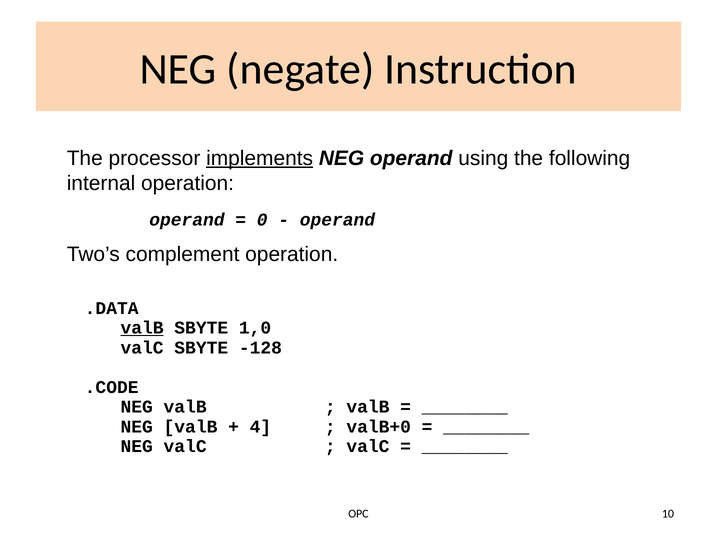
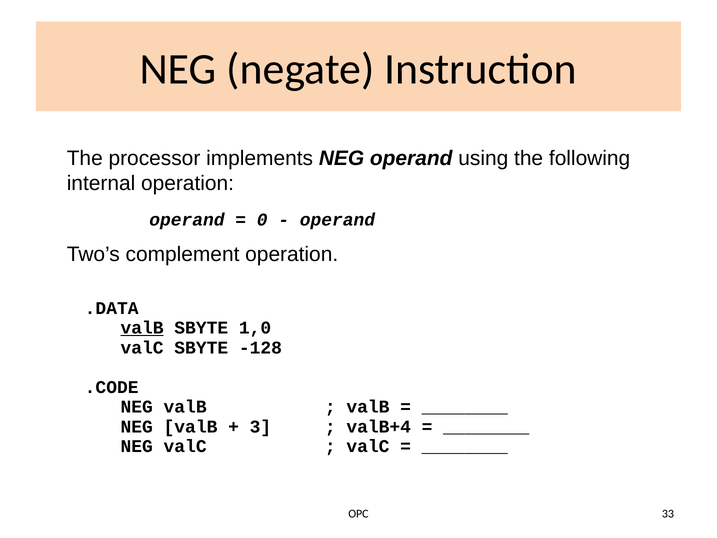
implements underline: present -> none
4: 4 -> 3
valB+0: valB+0 -> valB+4
10: 10 -> 33
